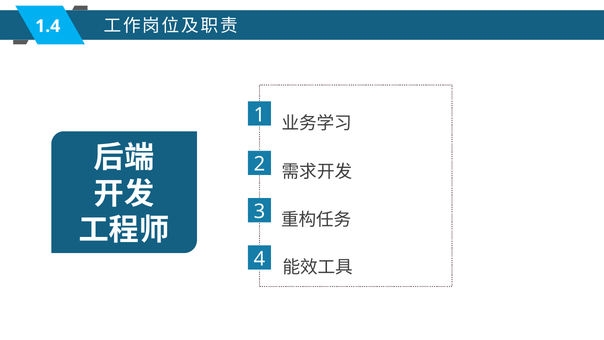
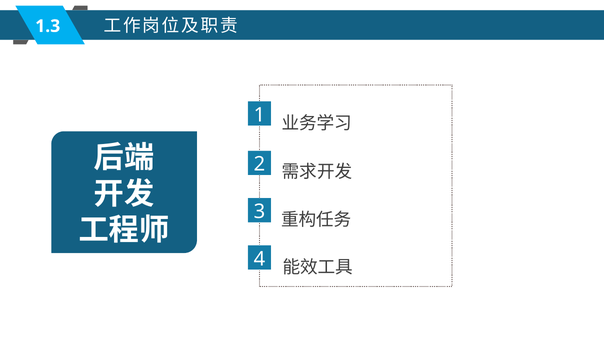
1.4: 1.4 -> 1.3
